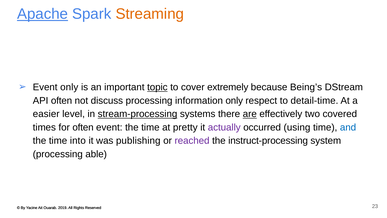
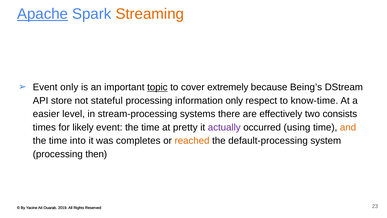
API often: often -> store
discuss: discuss -> stateful
detail-time: detail-time -> know-time
stream-processing underline: present -> none
are underline: present -> none
covered: covered -> consists
for often: often -> likely
and colour: blue -> orange
publishing: publishing -> completes
reached colour: purple -> orange
instruct-processing: instruct-processing -> default-processing
able: able -> then
